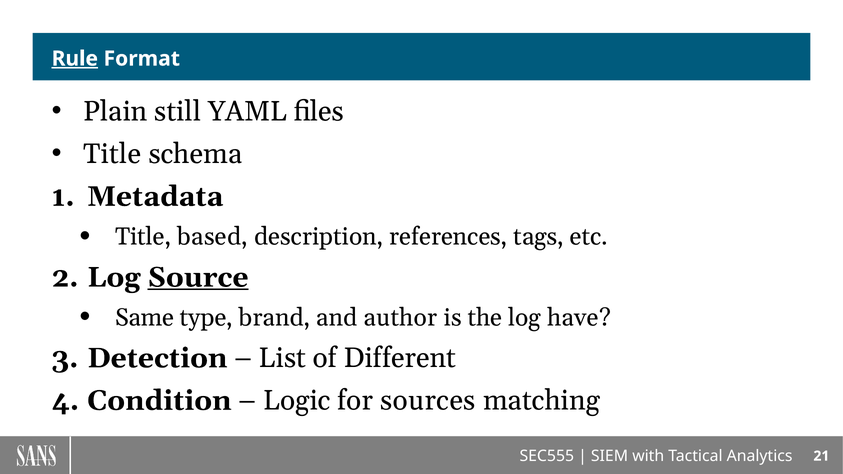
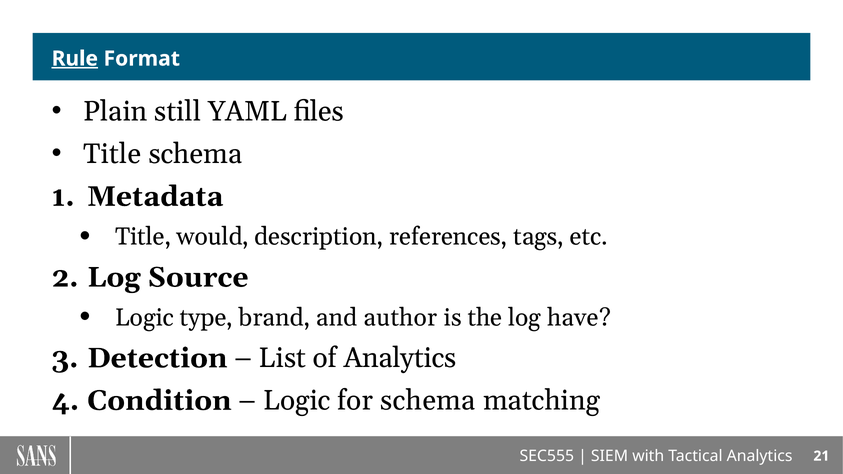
based: based -> would
Source underline: present -> none
Same at (145, 318): Same -> Logic
of Different: Different -> Analytics
for sources: sources -> schema
